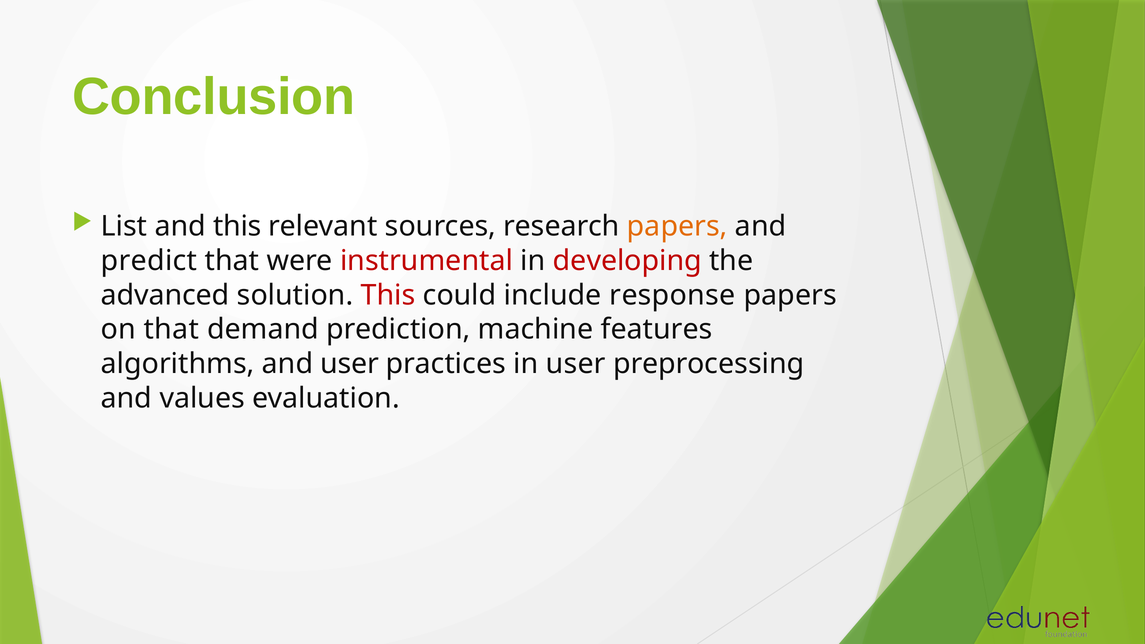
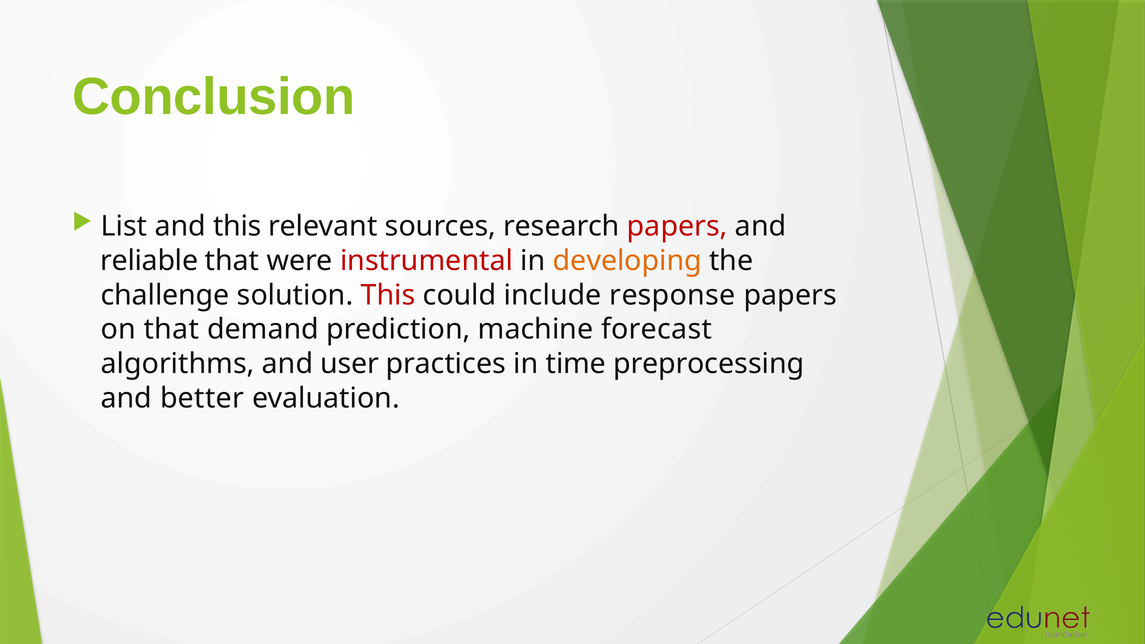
papers at (677, 226) colour: orange -> red
predict: predict -> reliable
developing colour: red -> orange
advanced: advanced -> challenge
features: features -> forecast
in user: user -> time
values: values -> better
